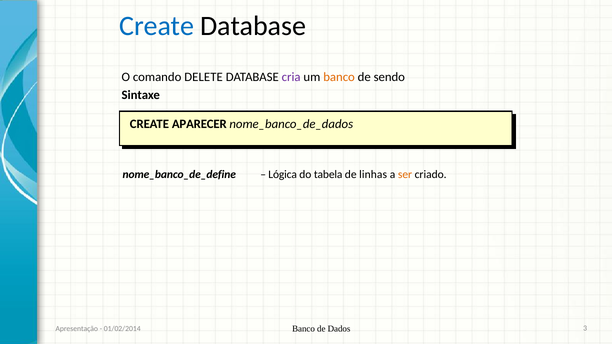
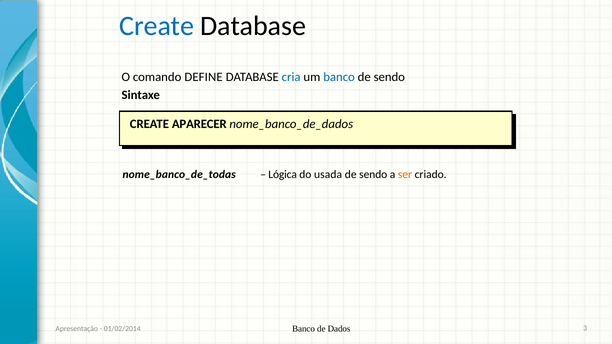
DELETE: DELETE -> DEFINE
cria colour: purple -> blue
banco at (339, 77) colour: orange -> blue
nome_banco_de_define: nome_banco_de_define -> nome_banco_de_todas
tabela: tabela -> usada
linhas at (373, 175): linhas -> sendo
